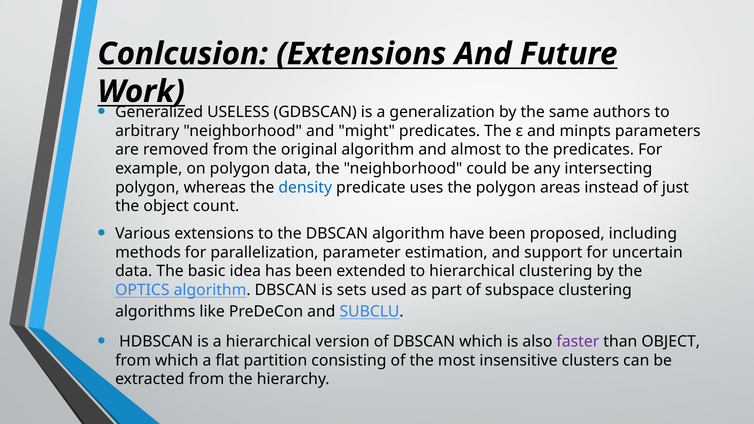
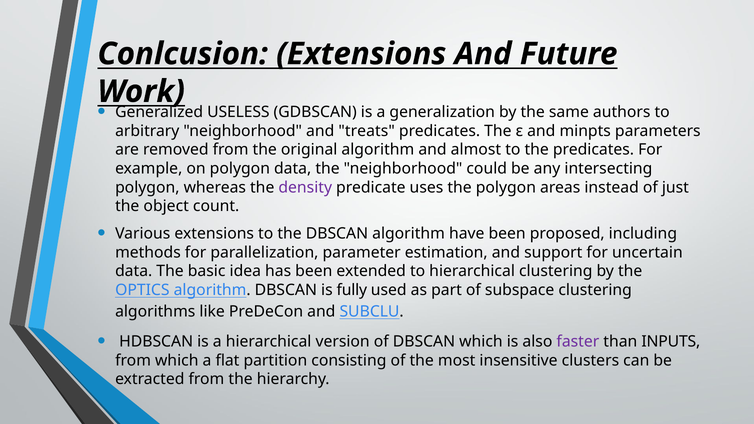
might: might -> treats
density colour: blue -> purple
sets: sets -> fully
than OBJECT: OBJECT -> INPUTS
